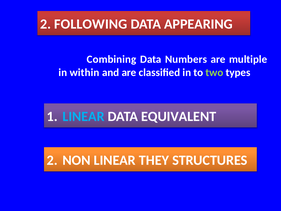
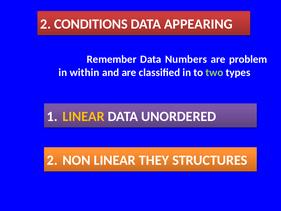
FOLLOWING: FOLLOWING -> CONDITIONS
Combining: Combining -> Remember
multiple: multiple -> problem
LINEAR at (84, 116) colour: light blue -> yellow
EQUIVALENT: EQUIVALENT -> UNORDERED
